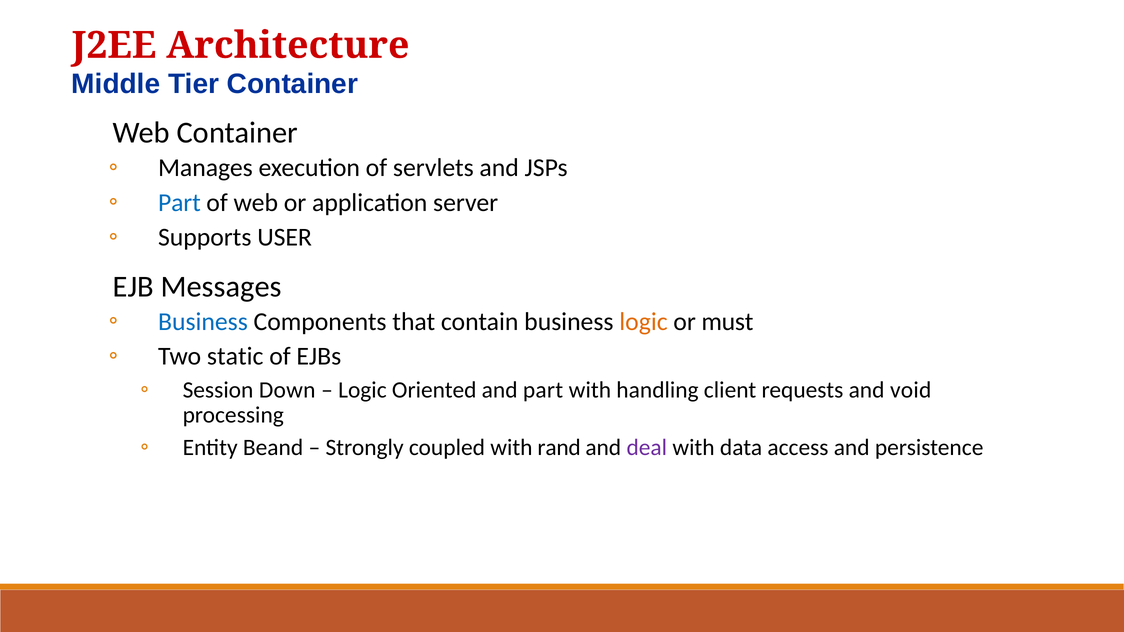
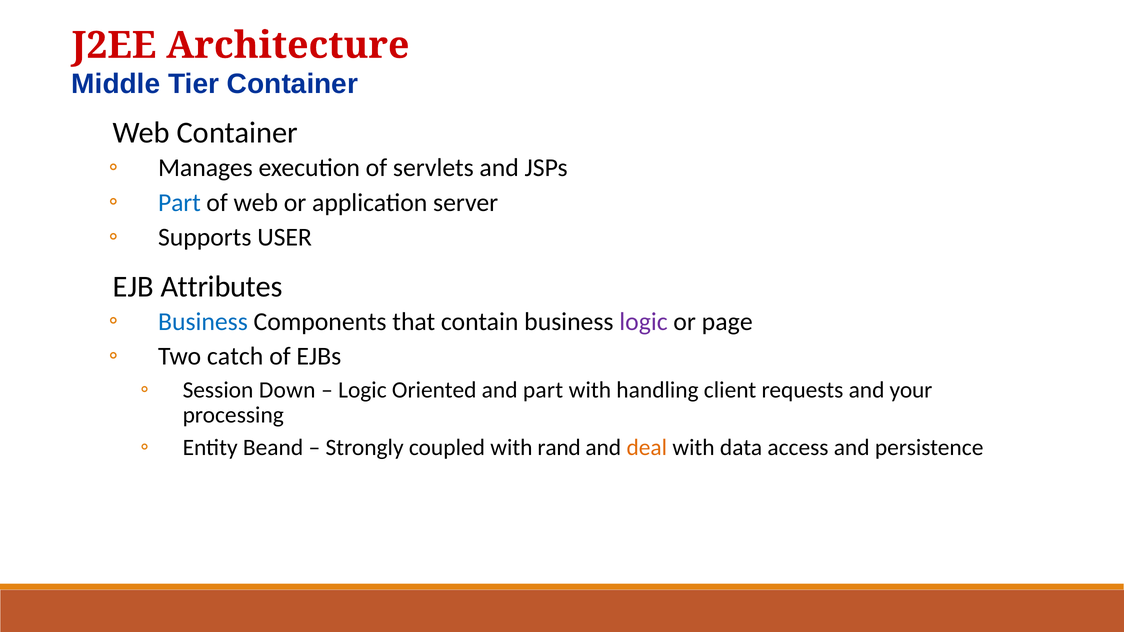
Messages: Messages -> Attributes
logic at (643, 322) colour: orange -> purple
must: must -> page
static: static -> catch
void: void -> your
deal colour: purple -> orange
